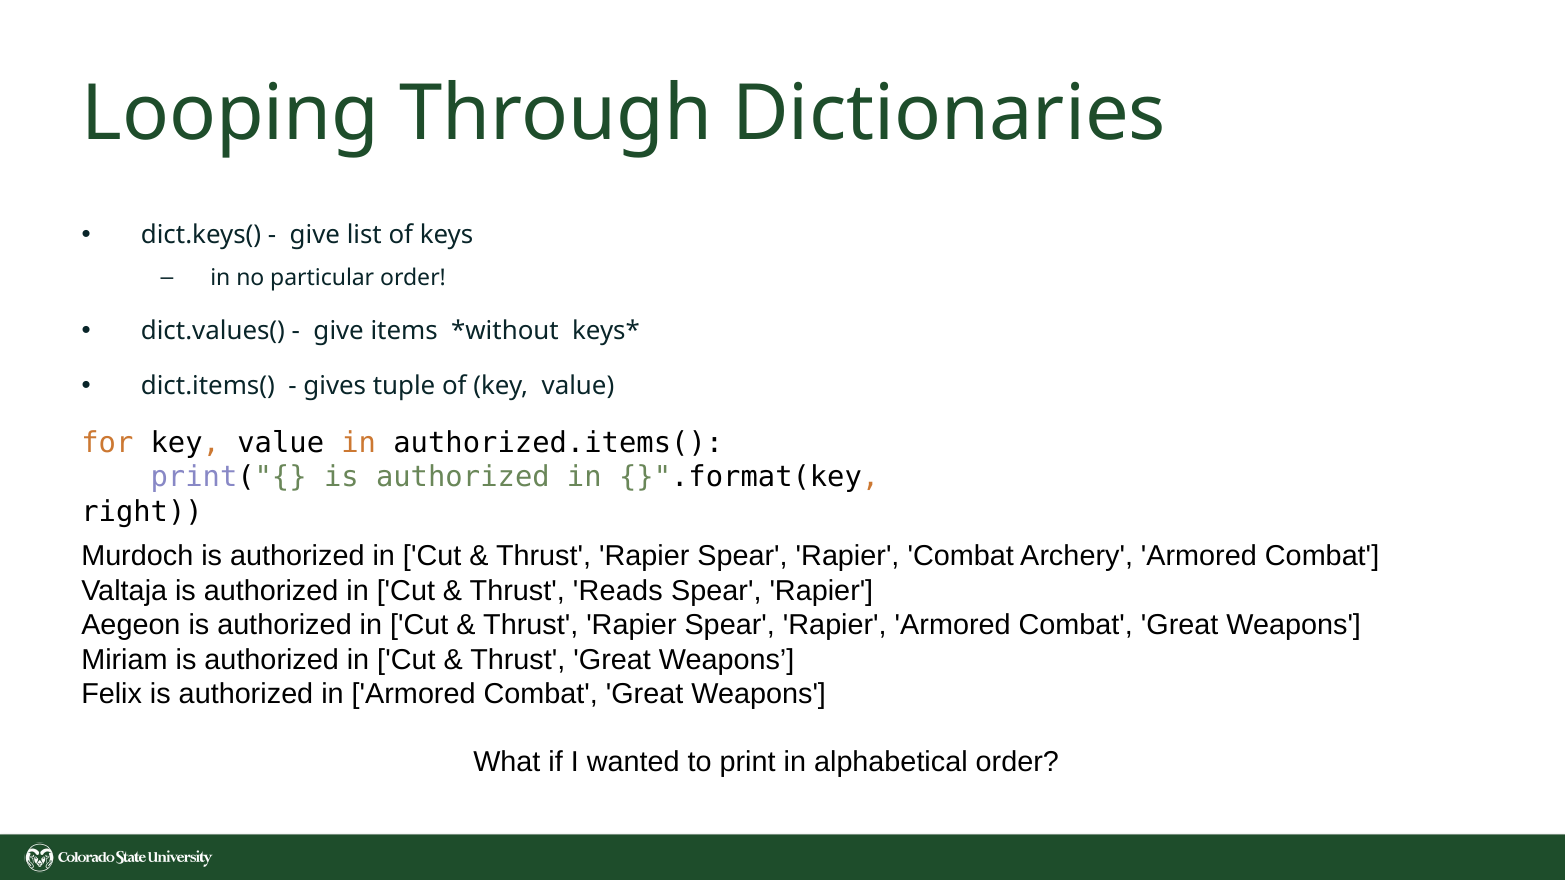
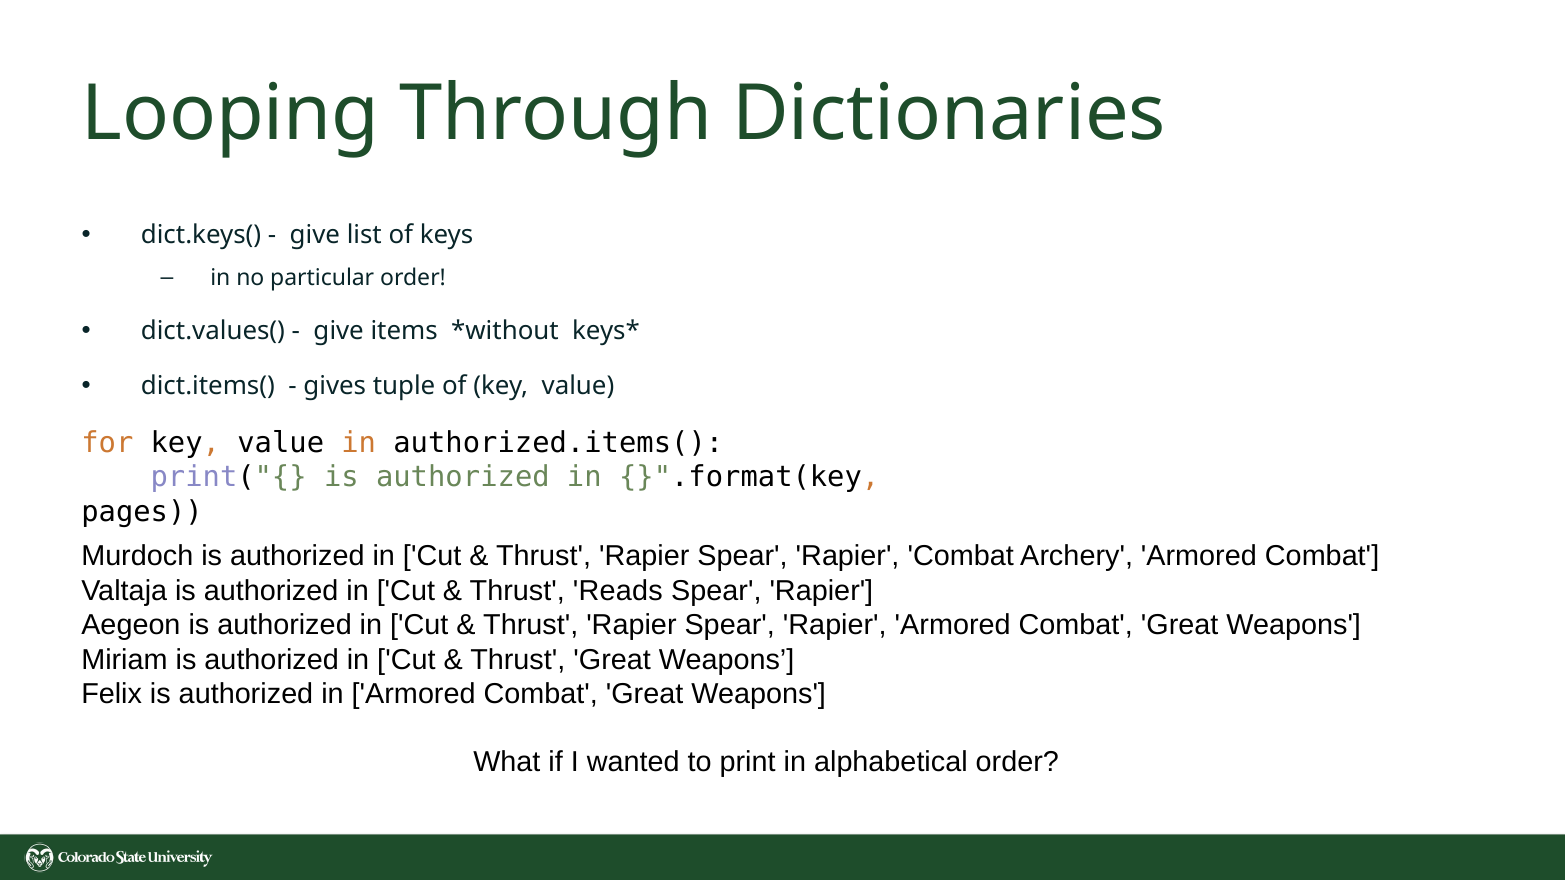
right: right -> pages
